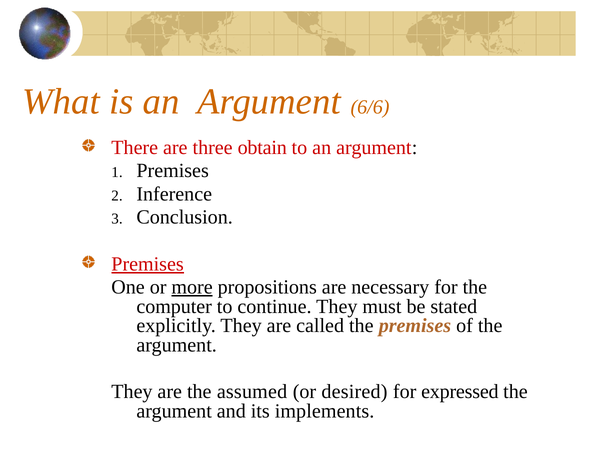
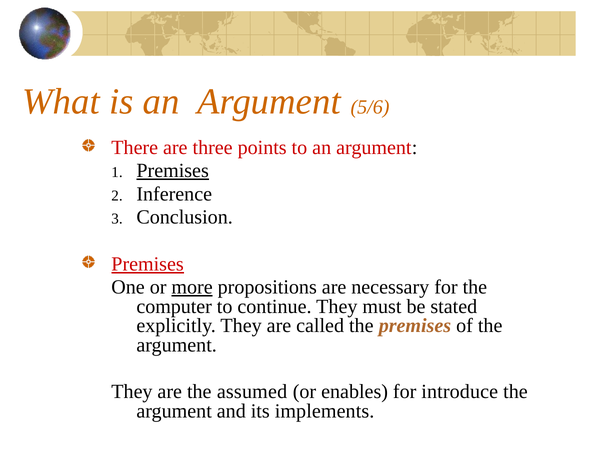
6/6: 6/6 -> 5/6
obtain: obtain -> points
Premises at (173, 171) underline: none -> present
desired: desired -> enables
expressed: expressed -> introduce
